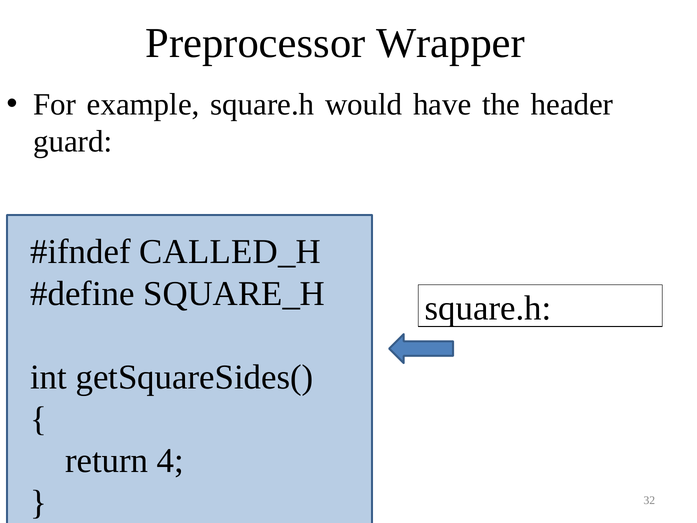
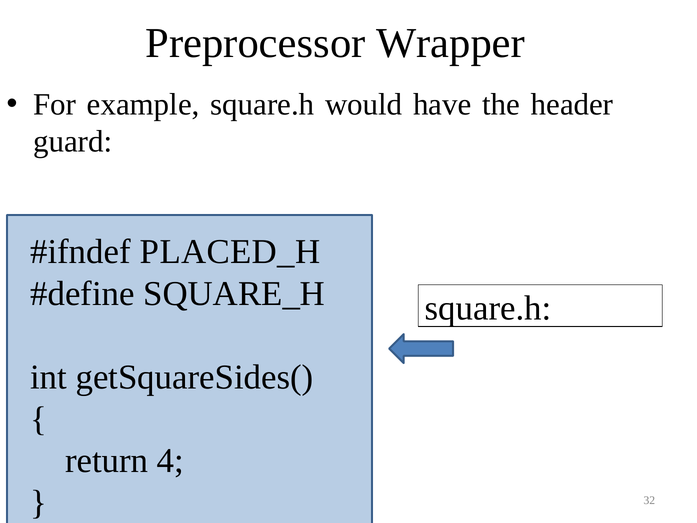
CALLED_H: CALLED_H -> PLACED_H
